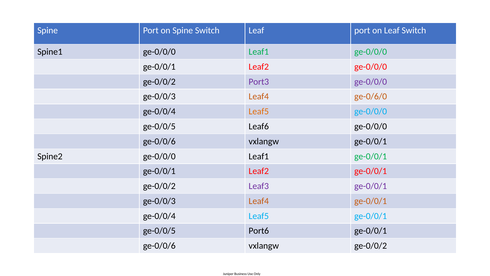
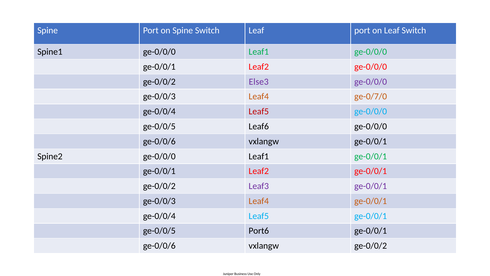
Port3: Port3 -> Else3
ge-0/6/0: ge-0/6/0 -> ge-0/7/0
Leaf5 at (259, 111) colour: orange -> red
